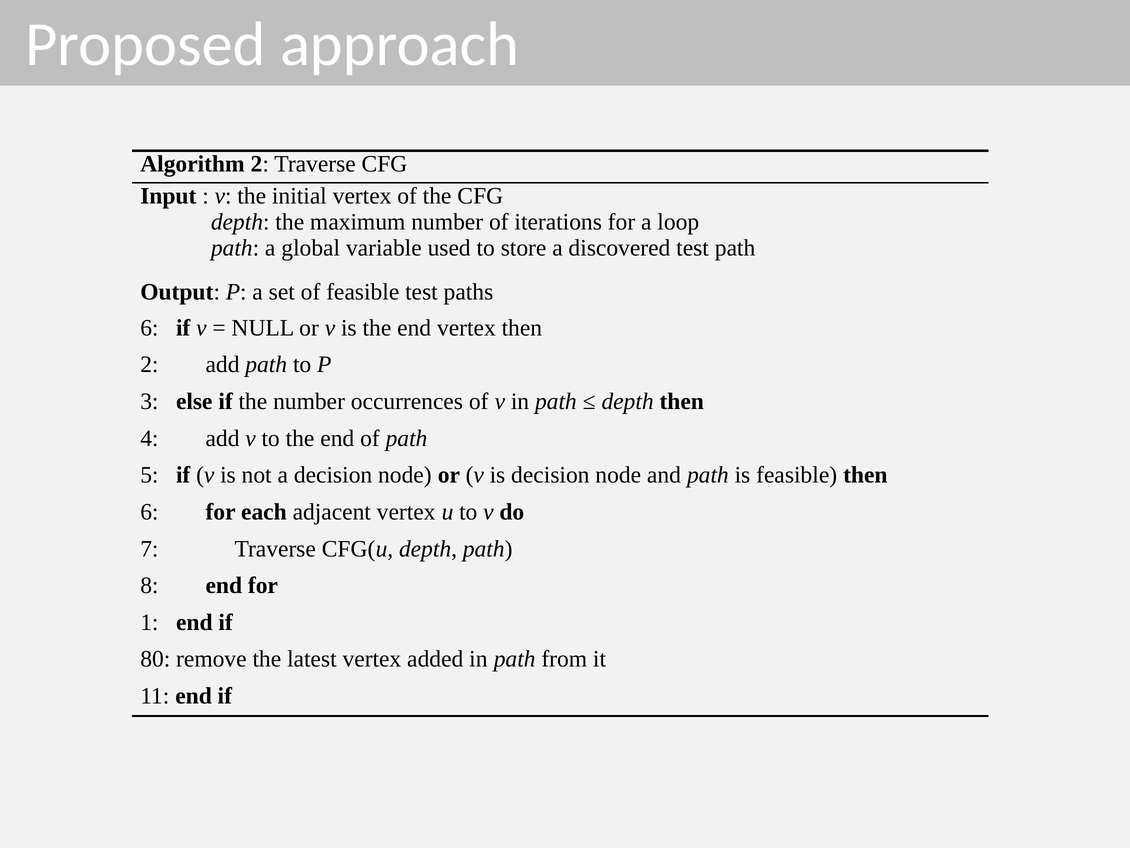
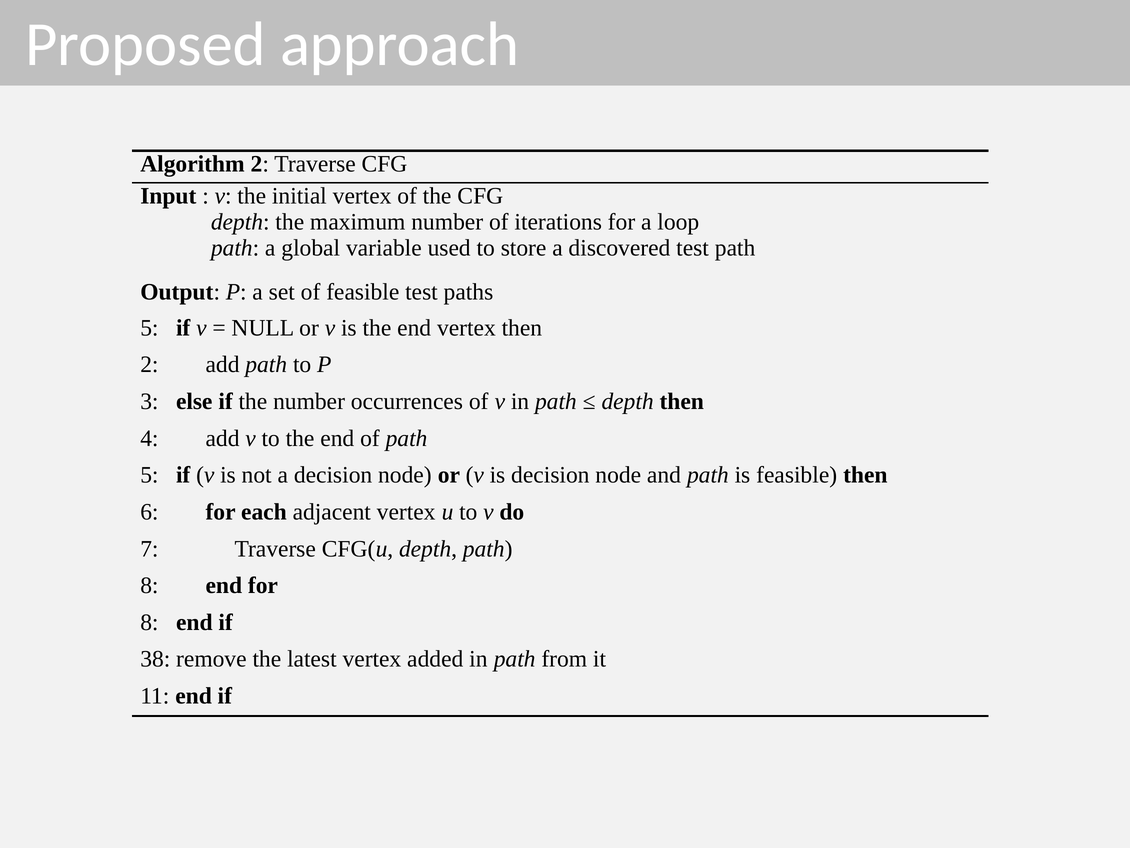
6 at (149, 328): 6 -> 5
1 at (149, 622): 1 -> 8
80: 80 -> 38
